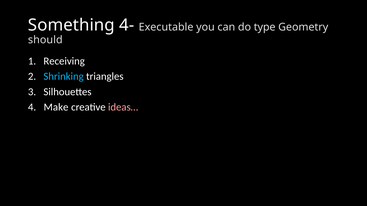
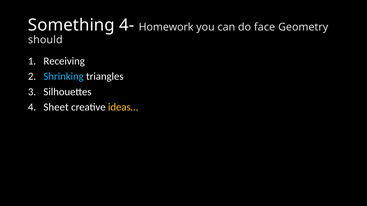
Executable: Executable -> Homework
type: type -> face
Make: Make -> Sheet
ideas… colour: pink -> yellow
